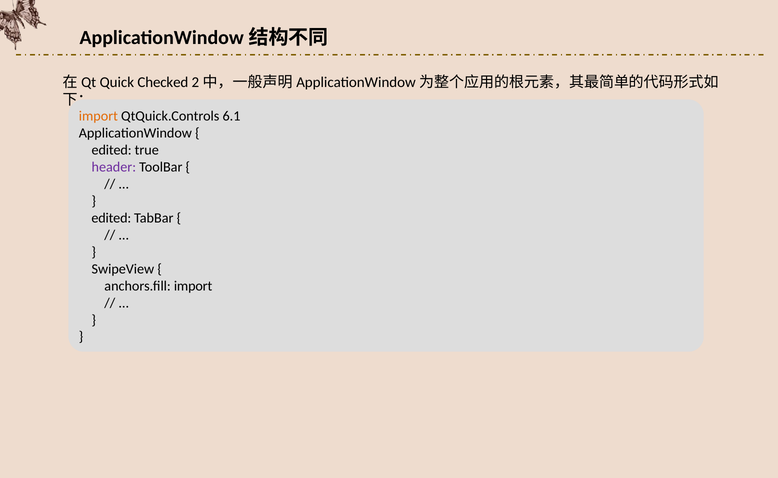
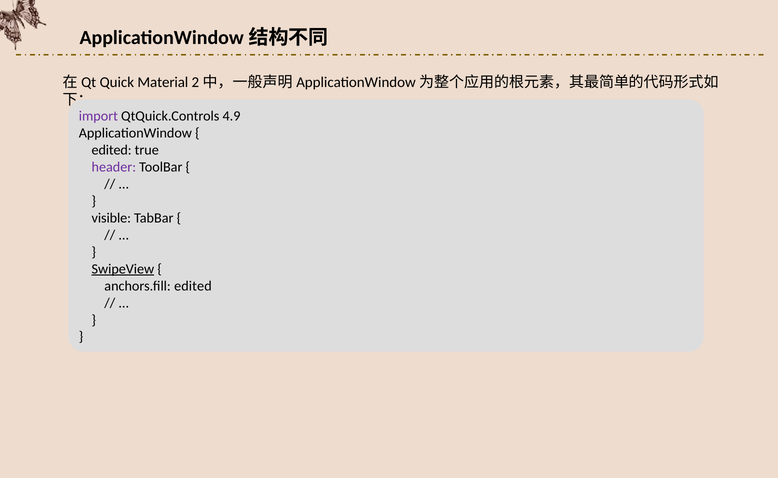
Checked: Checked -> Material
import at (98, 116) colour: orange -> purple
6.1: 6.1 -> 4.9
edited at (111, 218): edited -> visible
SwipeView underline: none -> present
anchors.fill import: import -> edited
